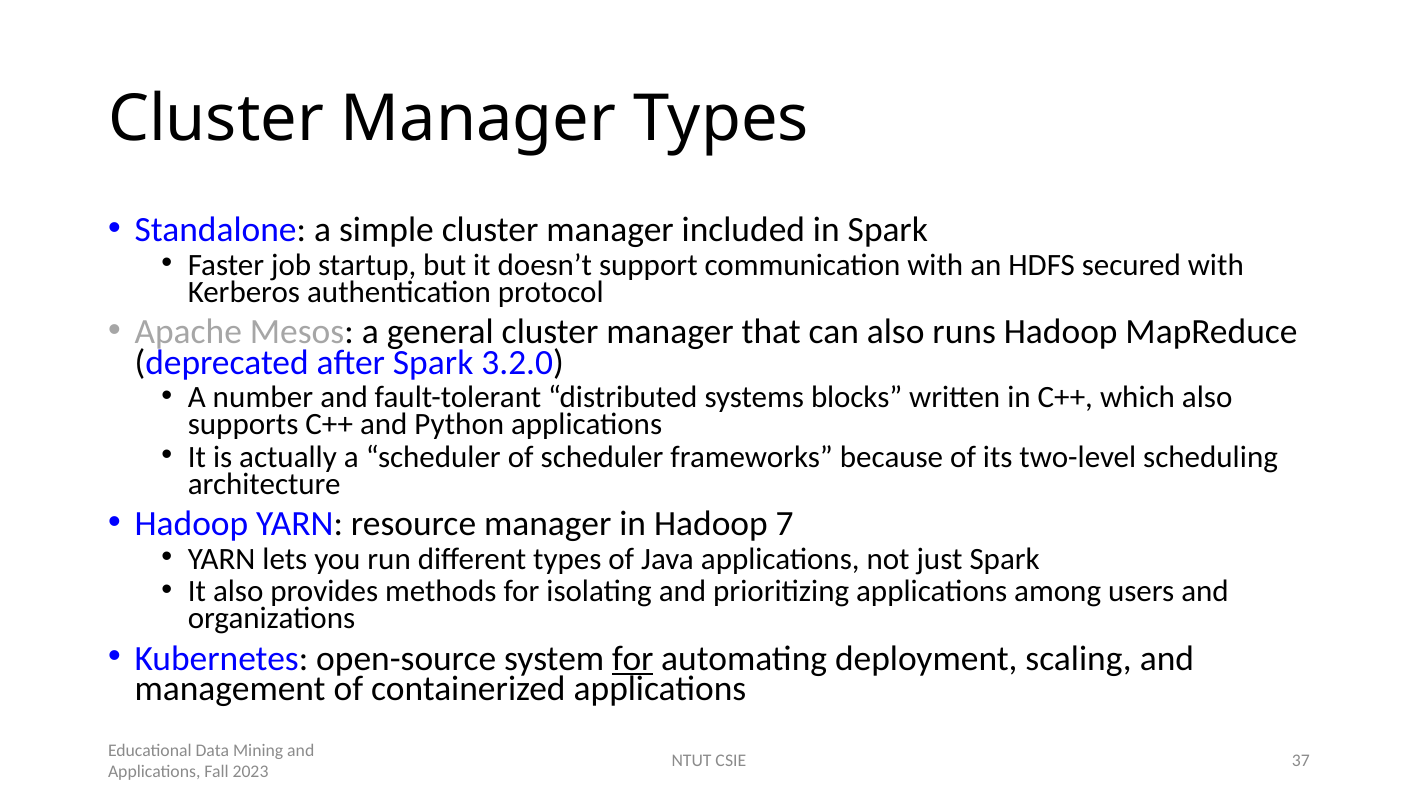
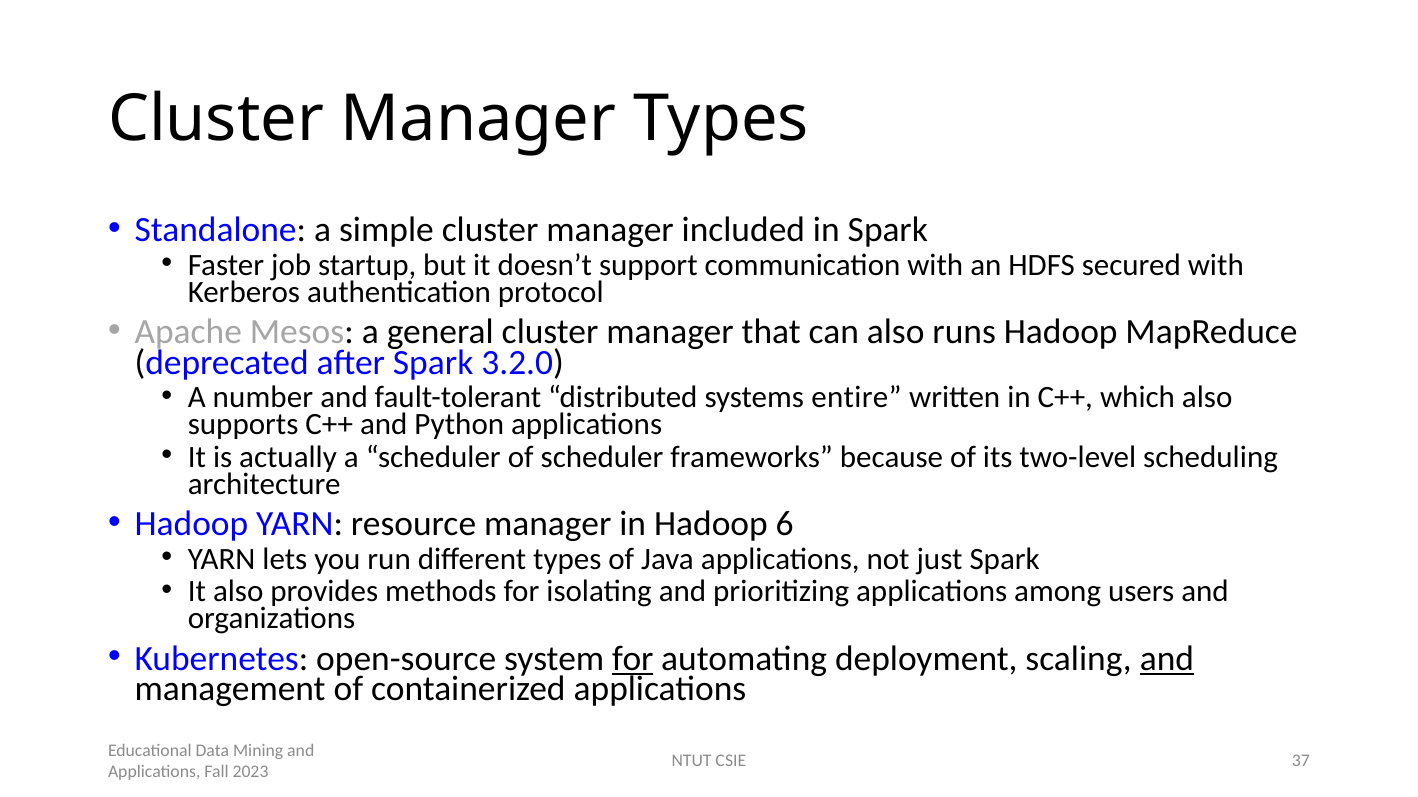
blocks: blocks -> entire
7: 7 -> 6
and at (1167, 659) underline: none -> present
